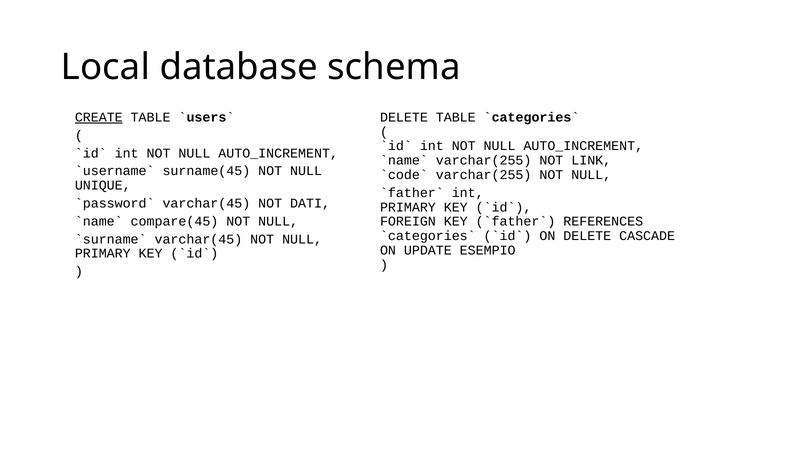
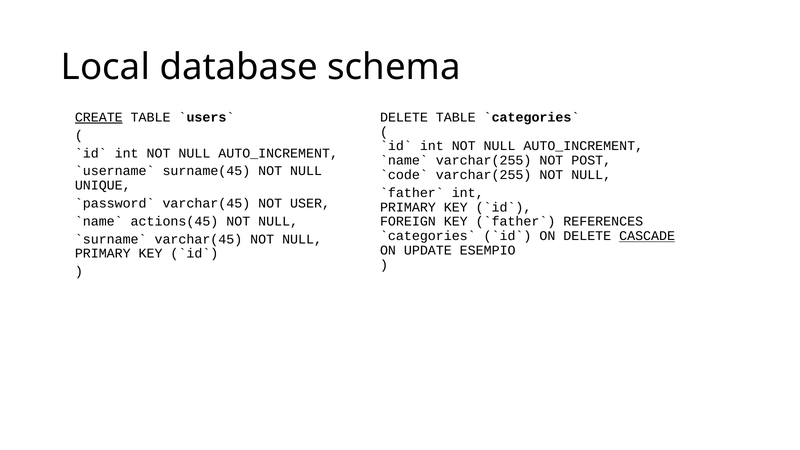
LINK: LINK -> POST
DATI: DATI -> USER
compare(45: compare(45 -> actions(45
CASCADE underline: none -> present
